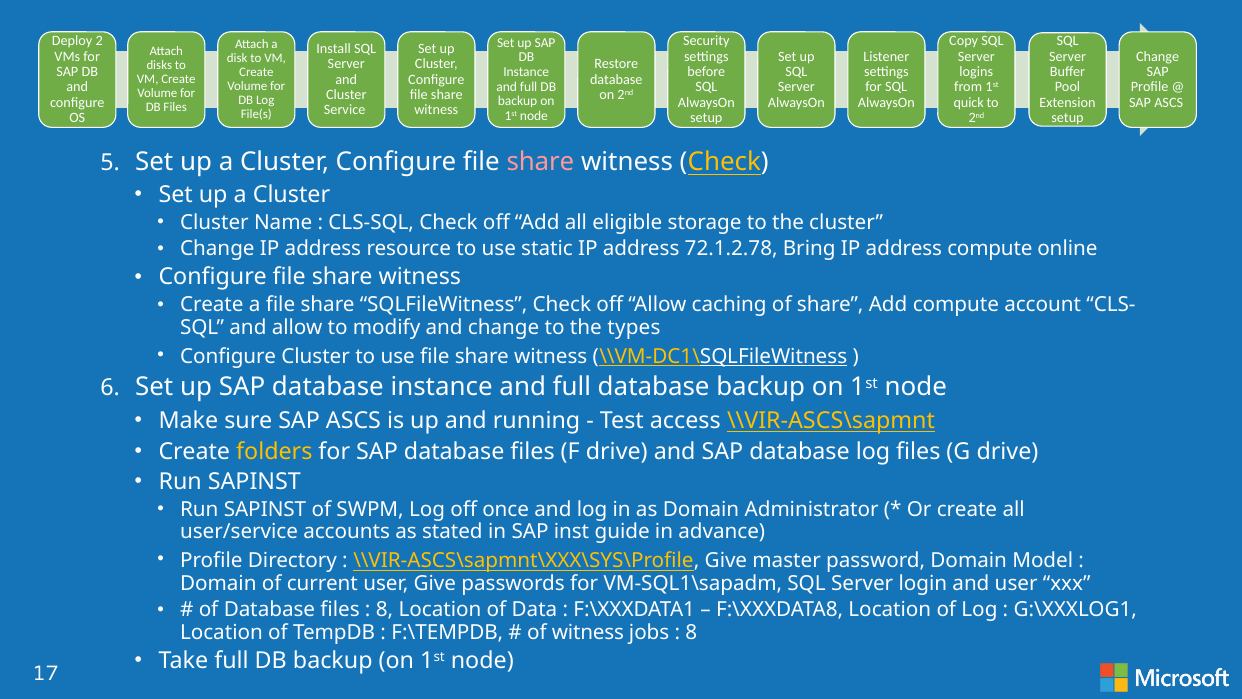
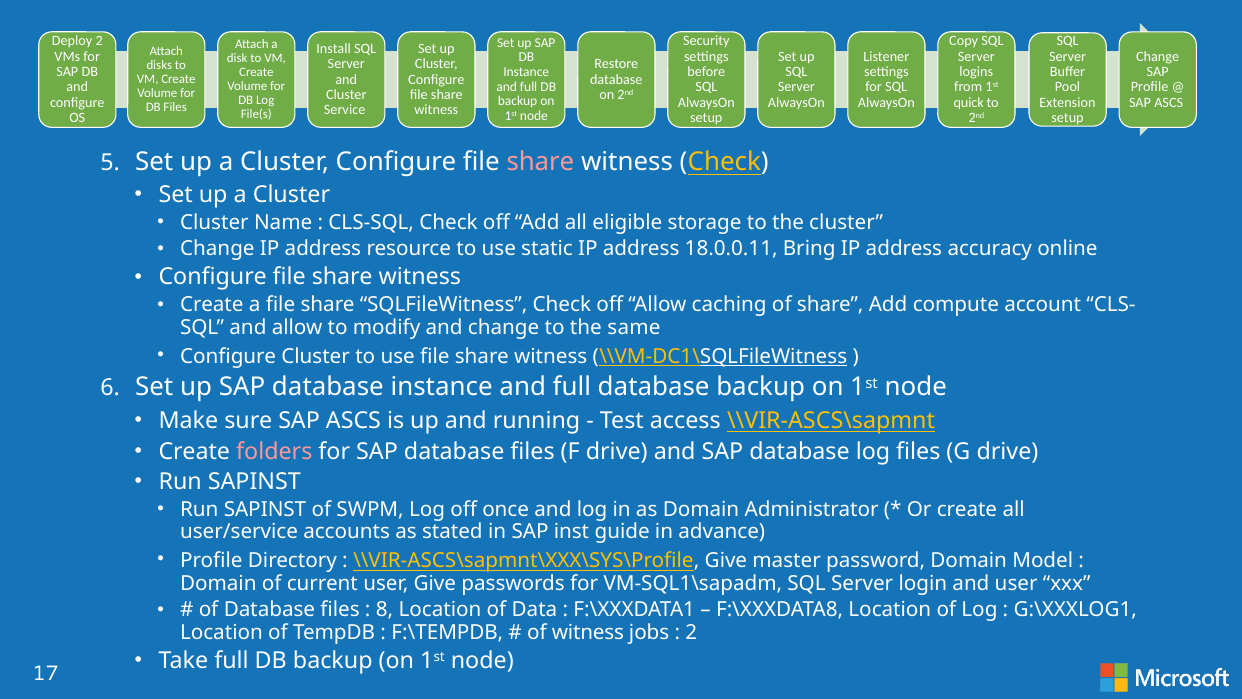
72.1.2.78: 72.1.2.78 -> 18.0.0.11
address compute: compute -> accuracy
types: types -> same
folders colour: yellow -> pink
8 at (691, 632): 8 -> 2
